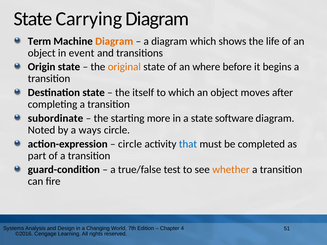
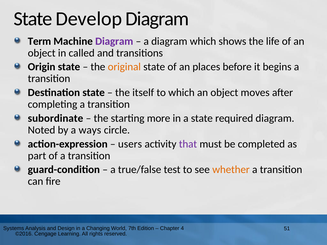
Carrying: Carrying -> Develop
Diagram at (114, 41) colour: orange -> purple
event: event -> called
where: where -> places
software: software -> required
circle at (130, 144): circle -> users
that colour: blue -> purple
